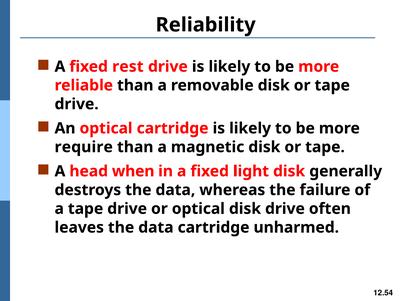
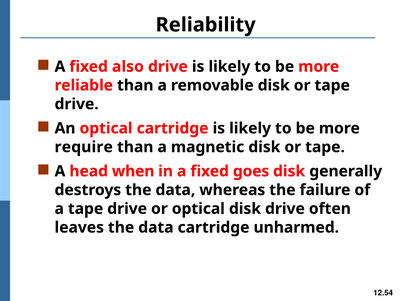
rest: rest -> also
light: light -> goes
